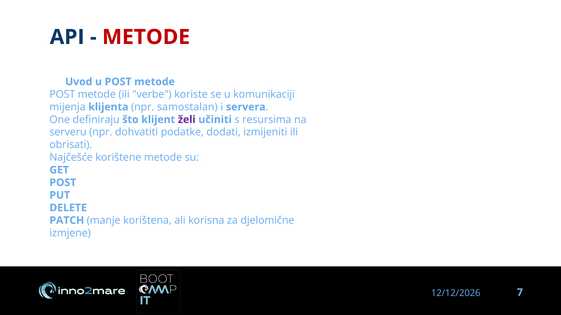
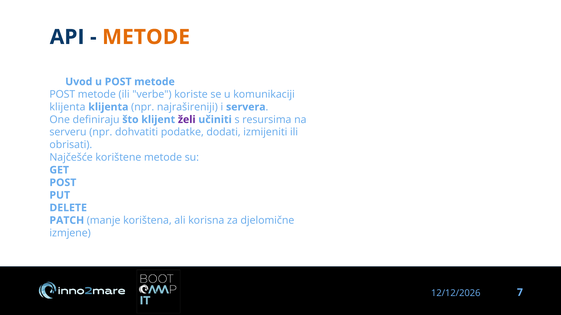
METODE at (146, 37) colour: red -> orange
mijenja at (67, 107): mijenja -> klijenta
samostalan: samostalan -> najrašireniji
